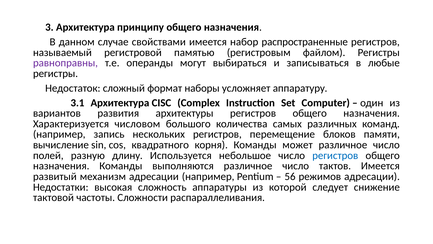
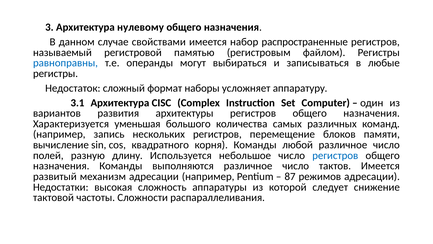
принципу: принципу -> нулевому
равноправны colour: purple -> blue
числовом: числовом -> уменьшая
может: может -> любой
56: 56 -> 87
